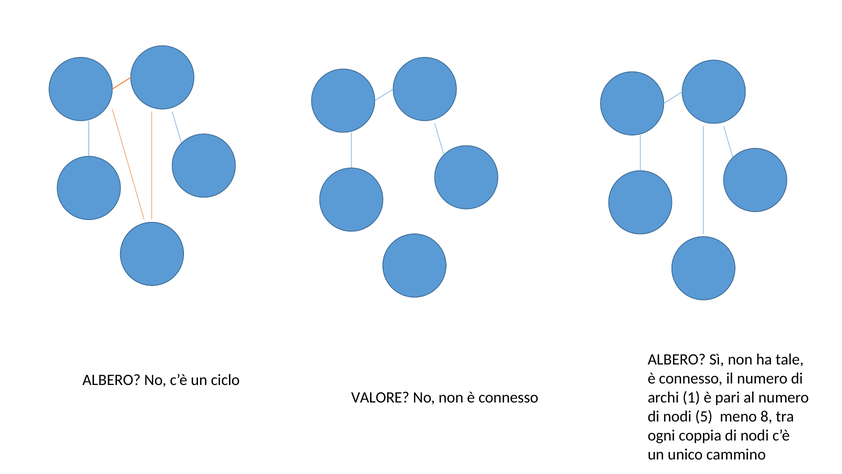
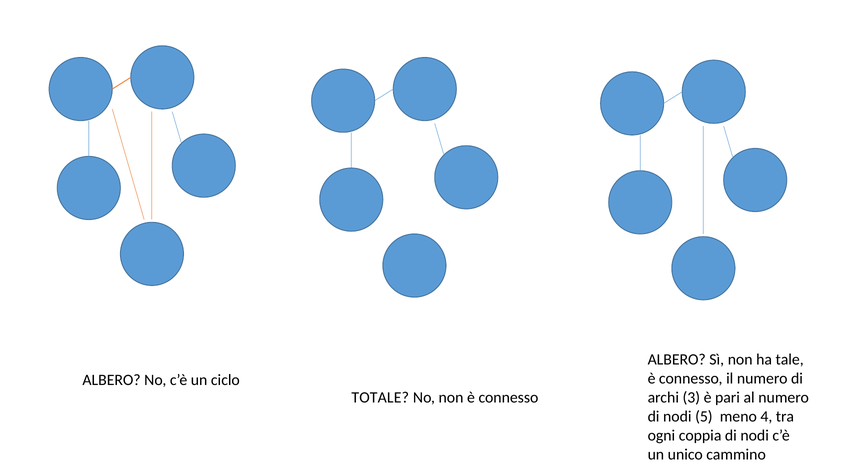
VALORE: VALORE -> TOTALE
1: 1 -> 3
8: 8 -> 4
